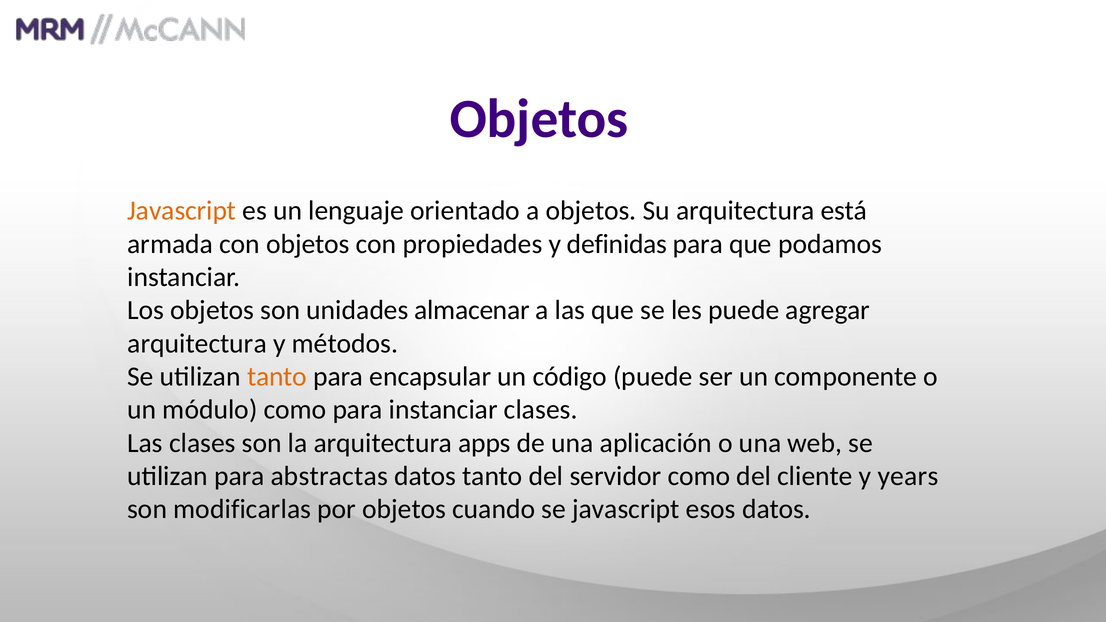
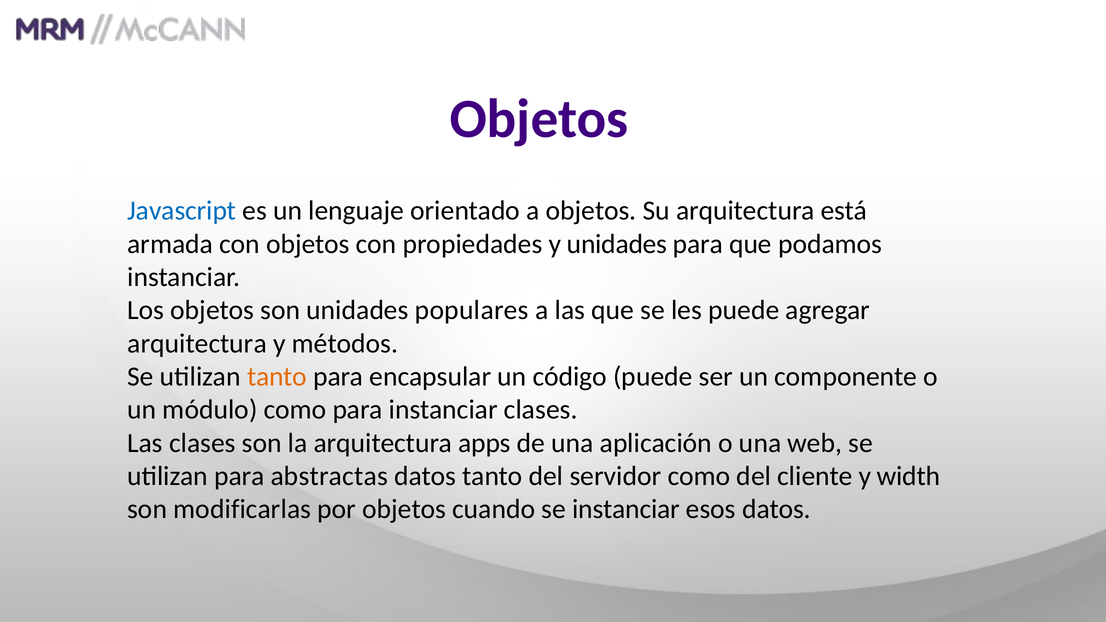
Javascript at (182, 211) colour: orange -> blue
y definidas: definidas -> unidades
almacenar: almacenar -> populares
years: years -> width
se javascript: javascript -> instanciar
